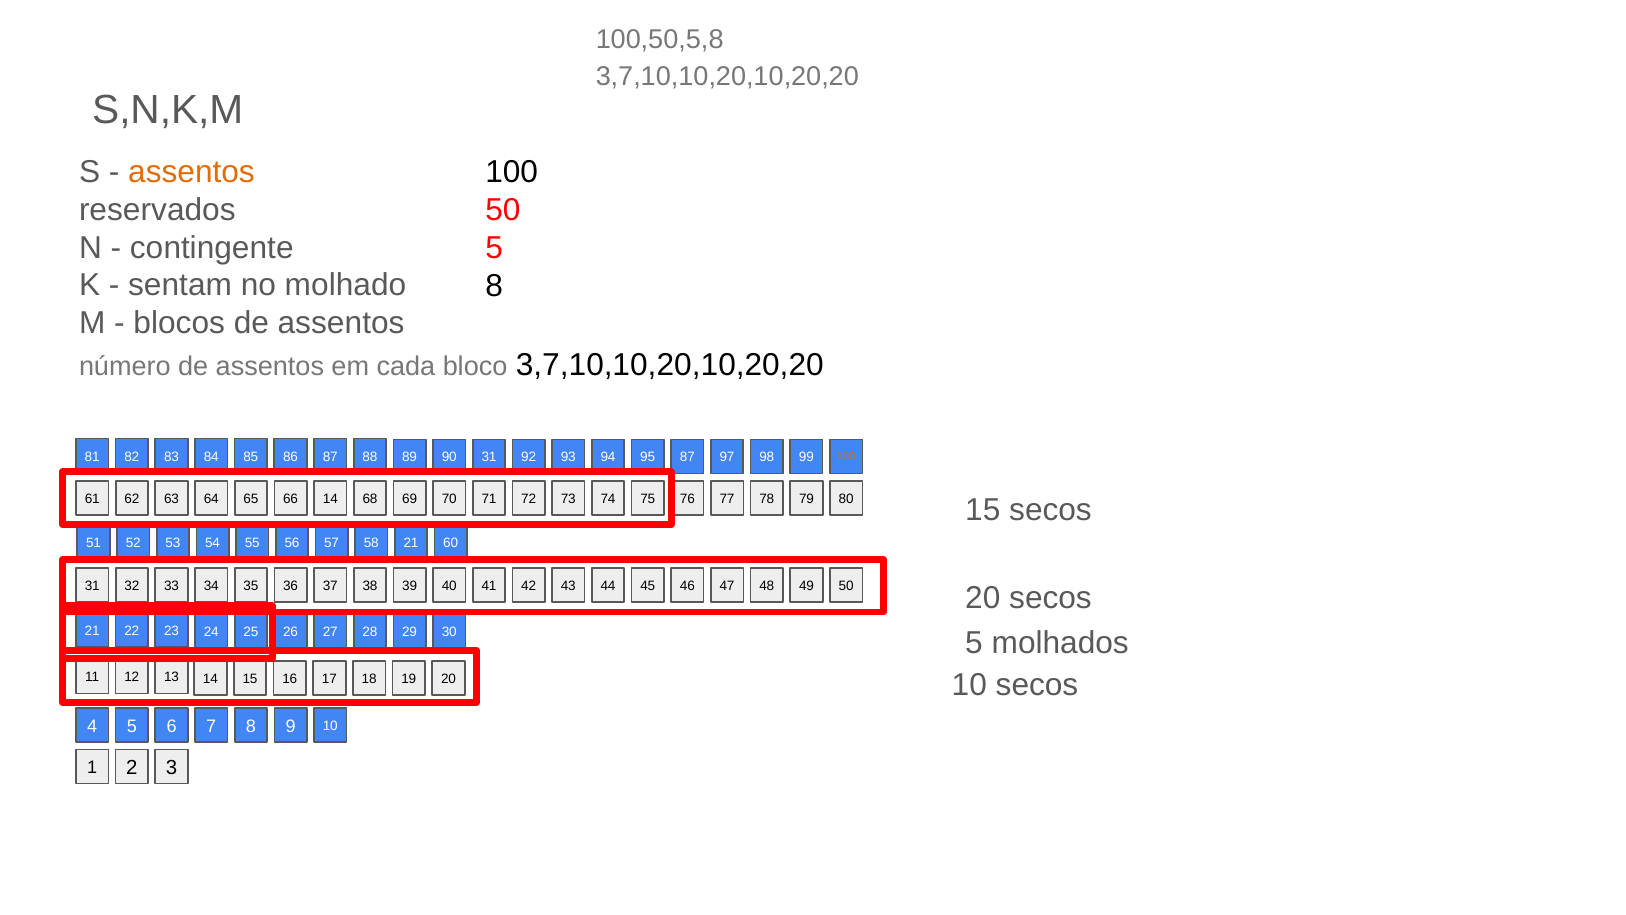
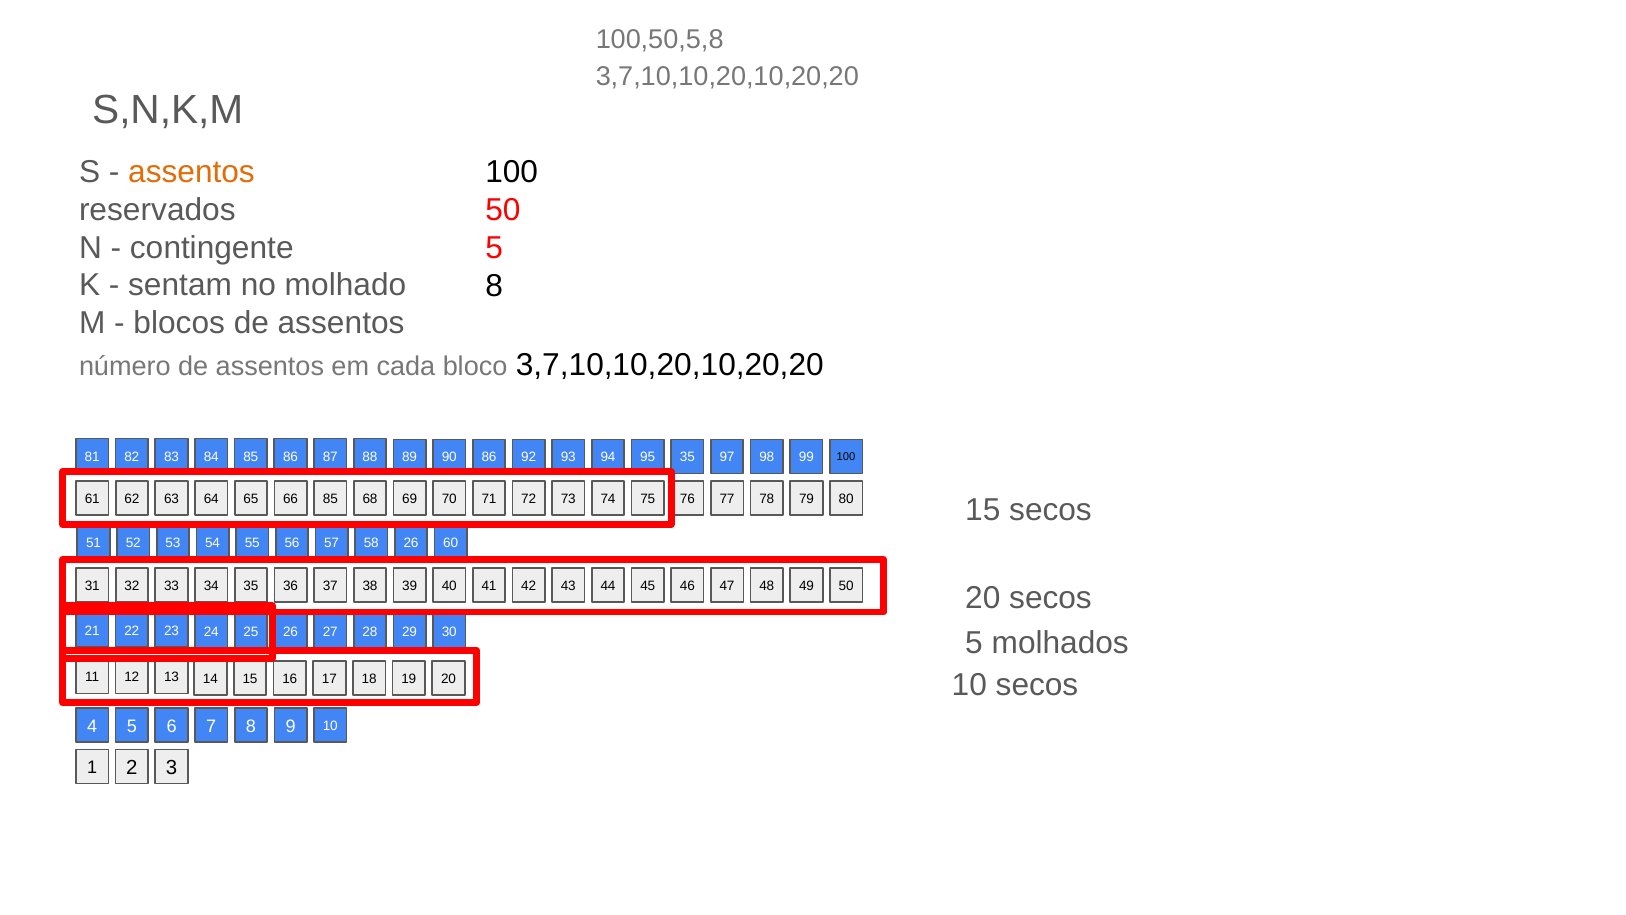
90 31: 31 -> 86
95 87: 87 -> 35
100 at (846, 457) colour: orange -> black
66 14: 14 -> 85
58 21: 21 -> 26
